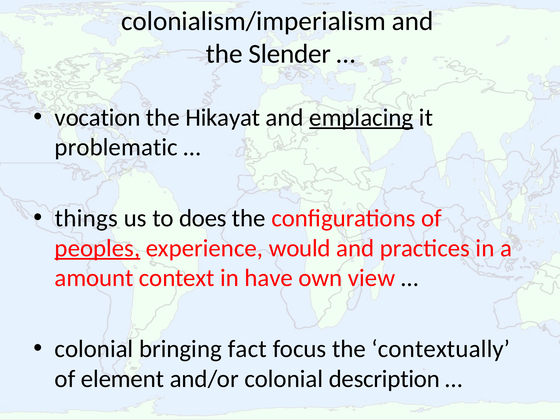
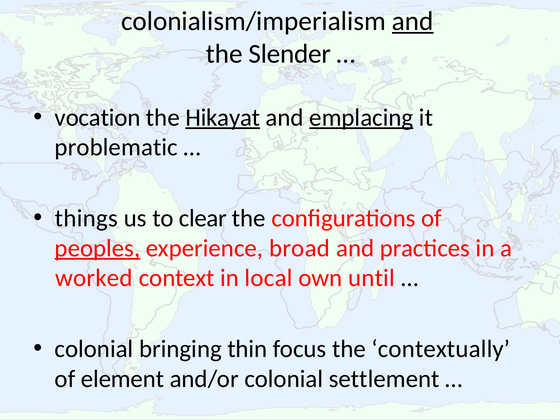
and at (413, 21) underline: none -> present
Hikayat underline: none -> present
does: does -> clear
would: would -> broad
amount: amount -> worked
have: have -> local
view: view -> until
fact: fact -> thin
description: description -> settlement
